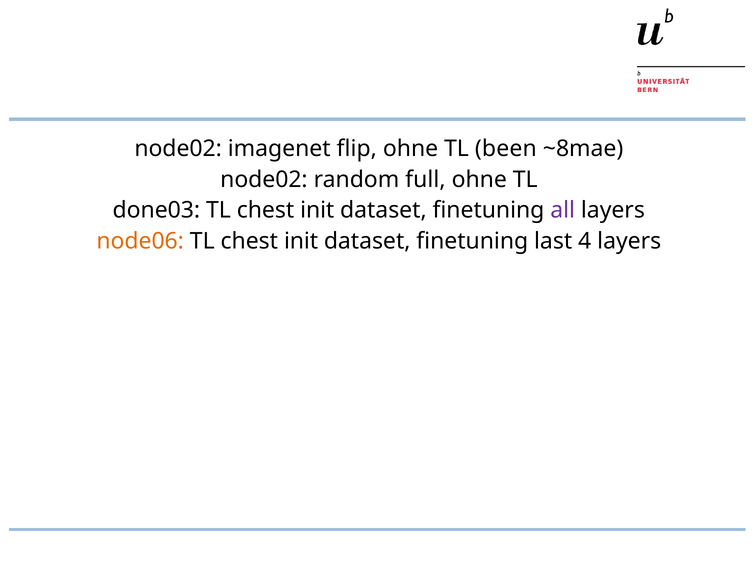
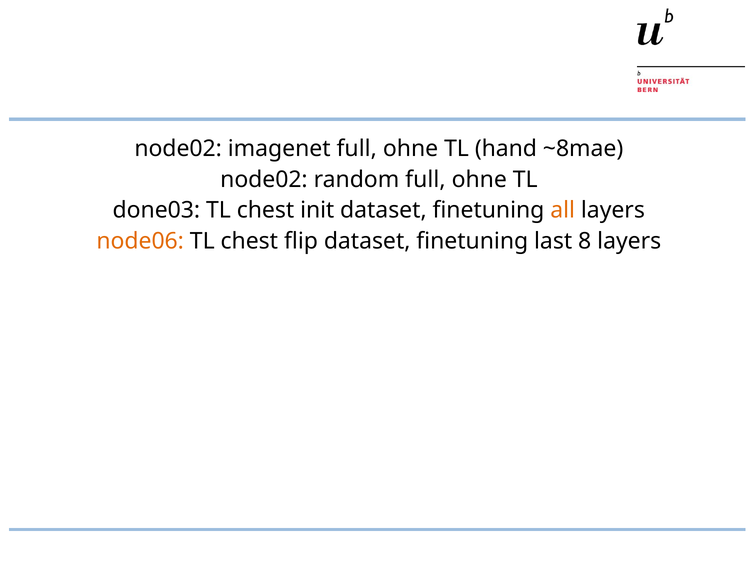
imagenet flip: flip -> full
been: been -> hand
all colour: purple -> orange
init at (301, 241): init -> flip
4: 4 -> 8
